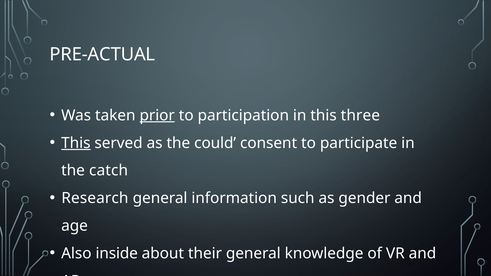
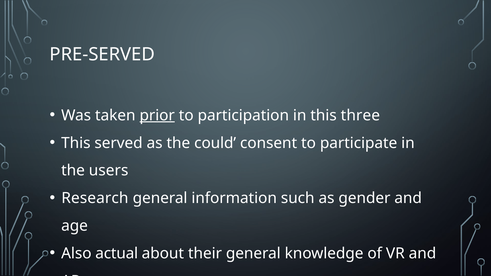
PRE-ACTUAL: PRE-ACTUAL -> PRE-SERVED
This at (76, 143) underline: present -> none
catch: catch -> users
inside: inside -> actual
